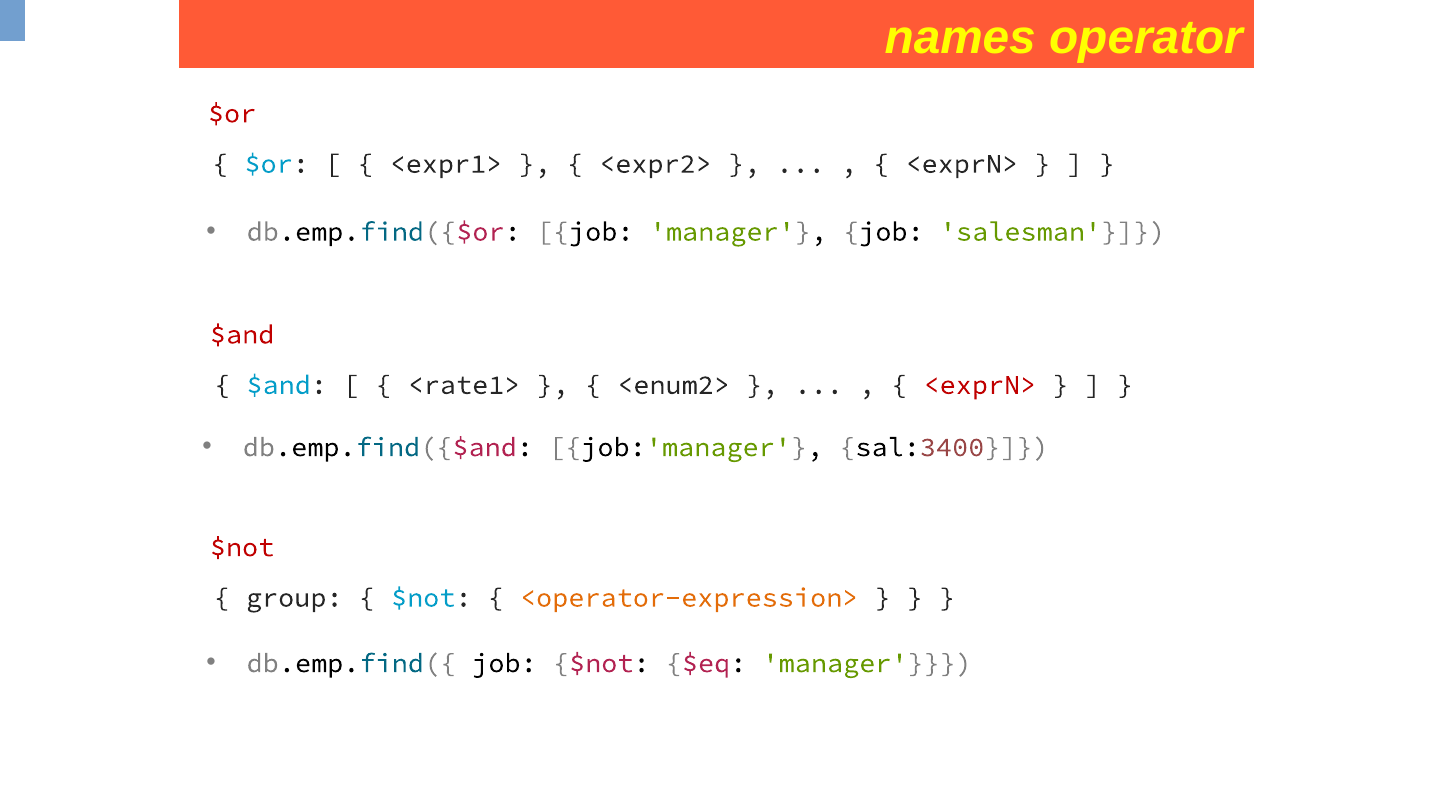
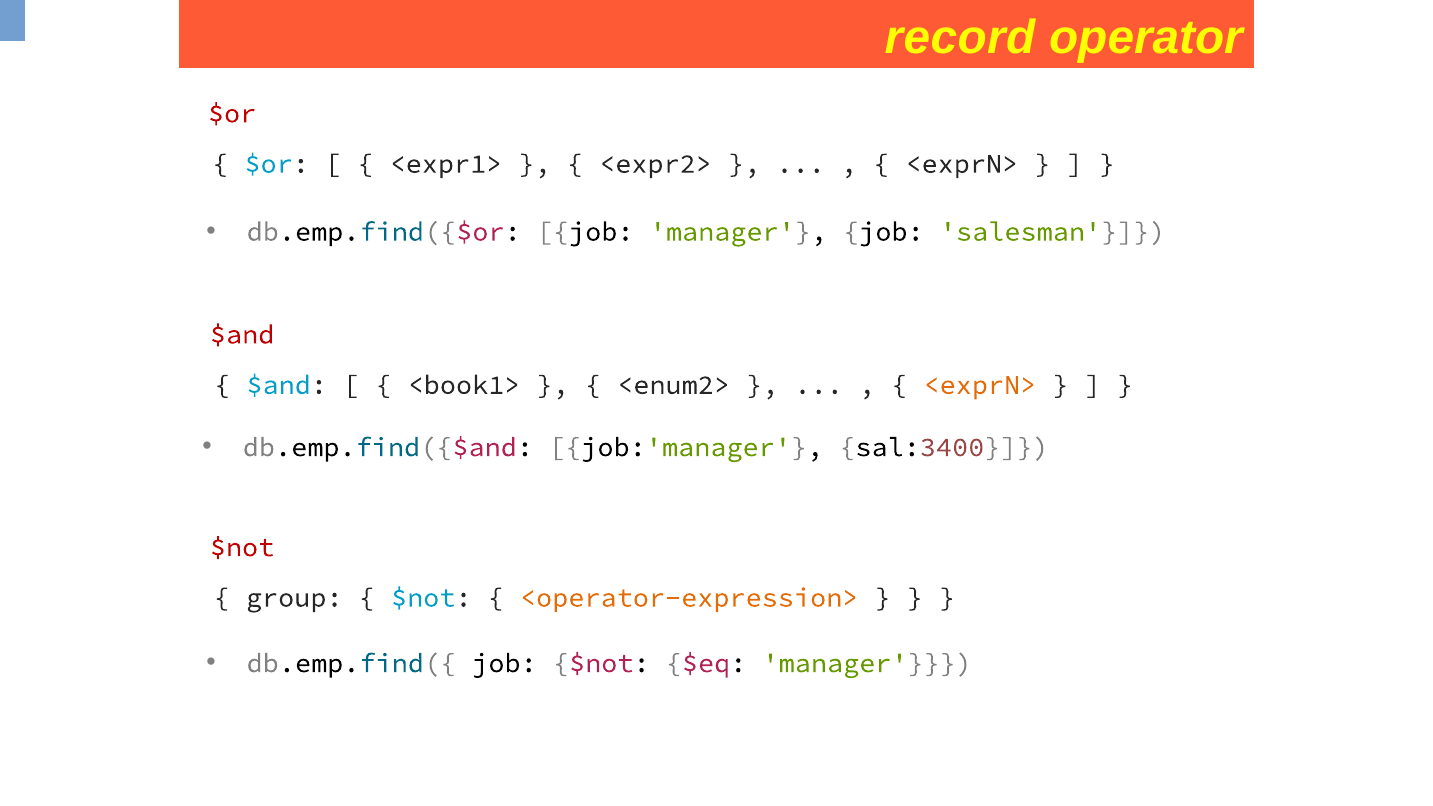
names: names -> record
<rate1>: <rate1> -> <book1>
<exprN> at (980, 385) colour: red -> orange
